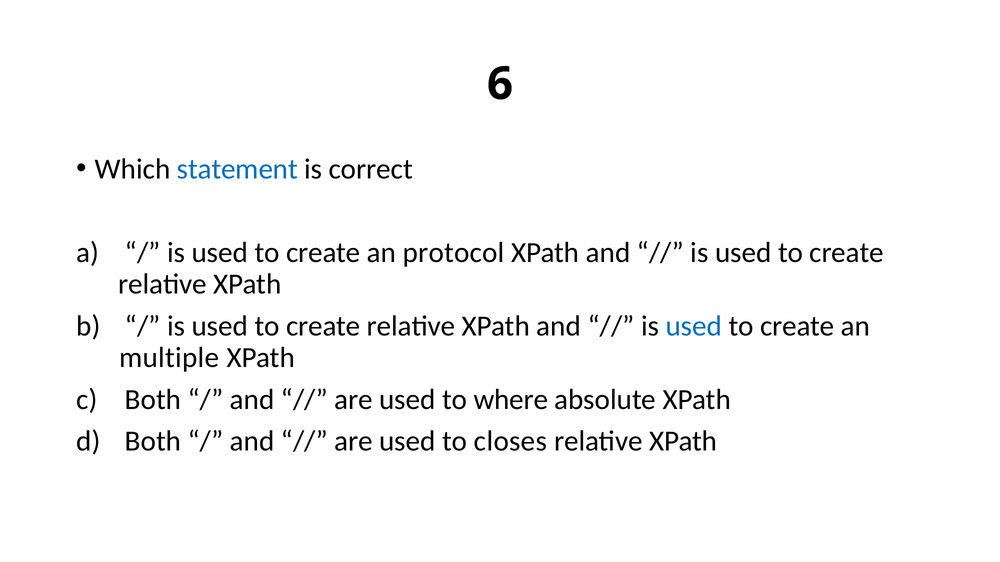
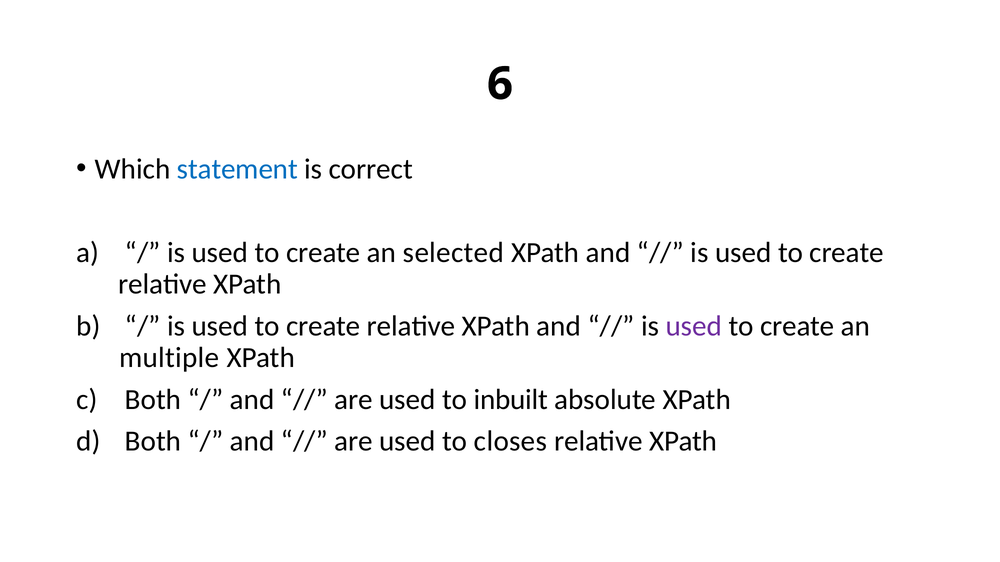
protocol: protocol -> selected
used at (694, 326) colour: blue -> purple
where: where -> inbuilt
